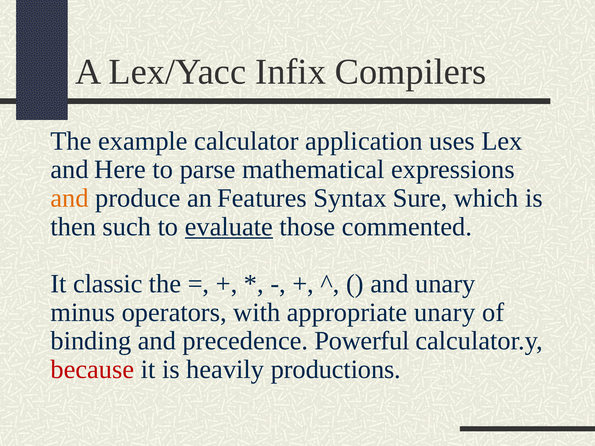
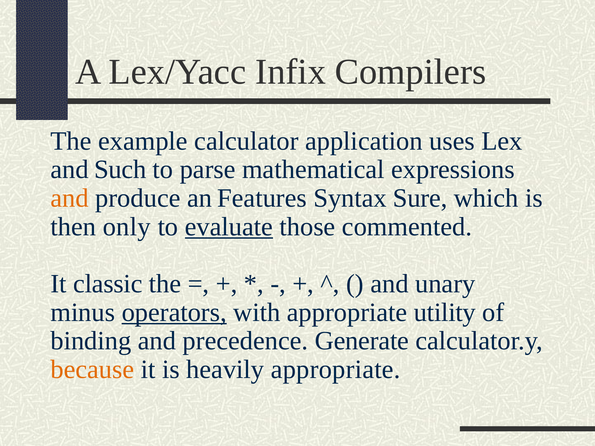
Here: Here -> Such
such: such -> only
operators underline: none -> present
appropriate unary: unary -> utility
Powerful: Powerful -> Generate
because colour: red -> orange
heavily productions: productions -> appropriate
